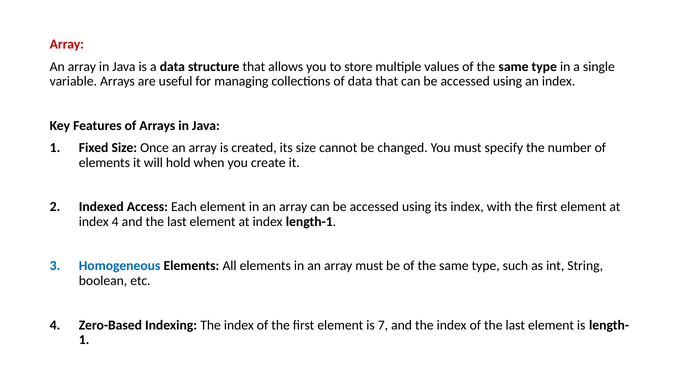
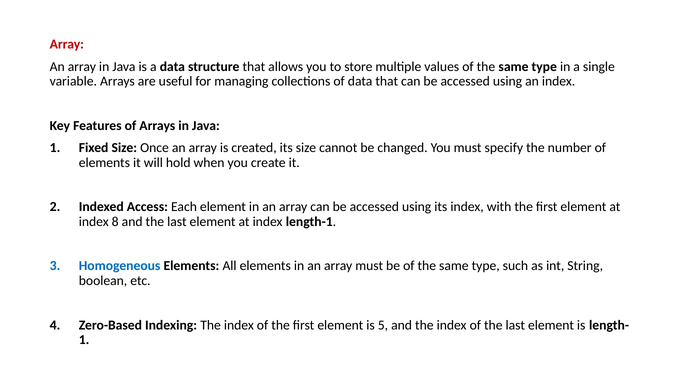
index 4: 4 -> 8
7: 7 -> 5
